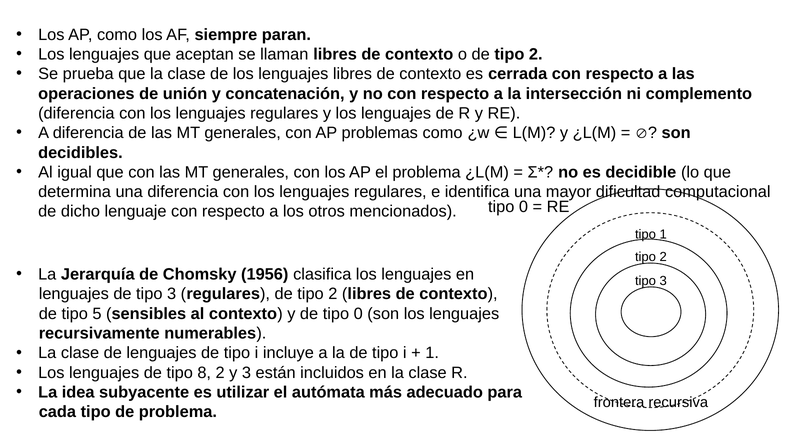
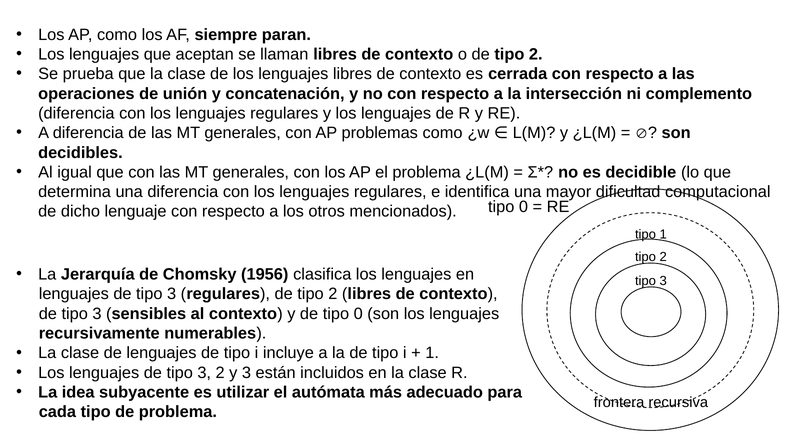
5 at (97, 313): 5 -> 3
8 at (204, 372): 8 -> 3
